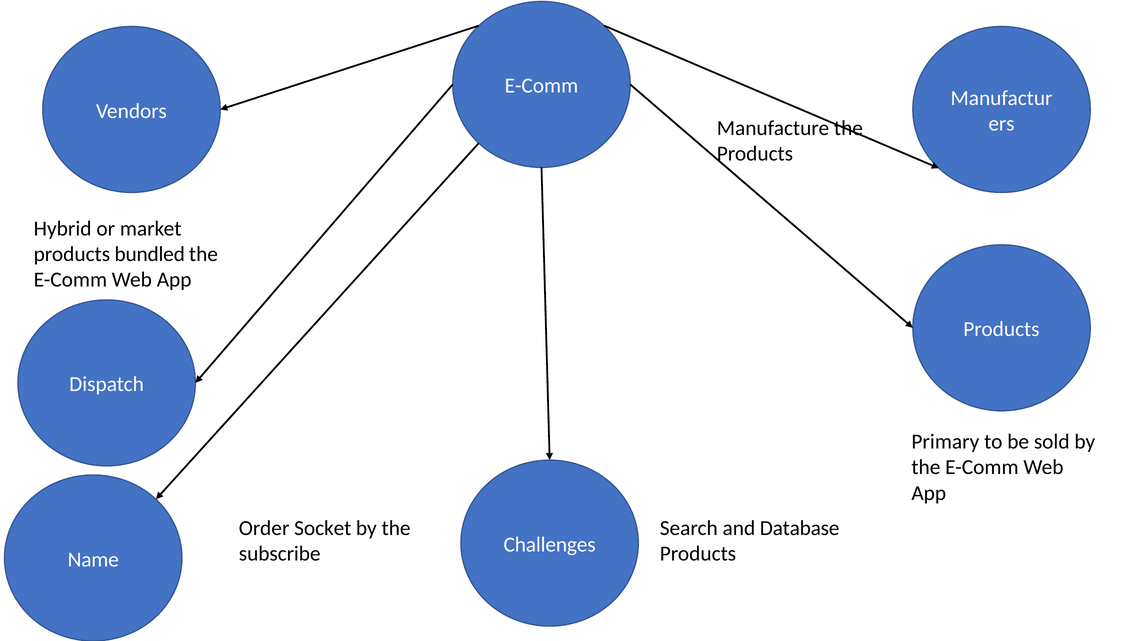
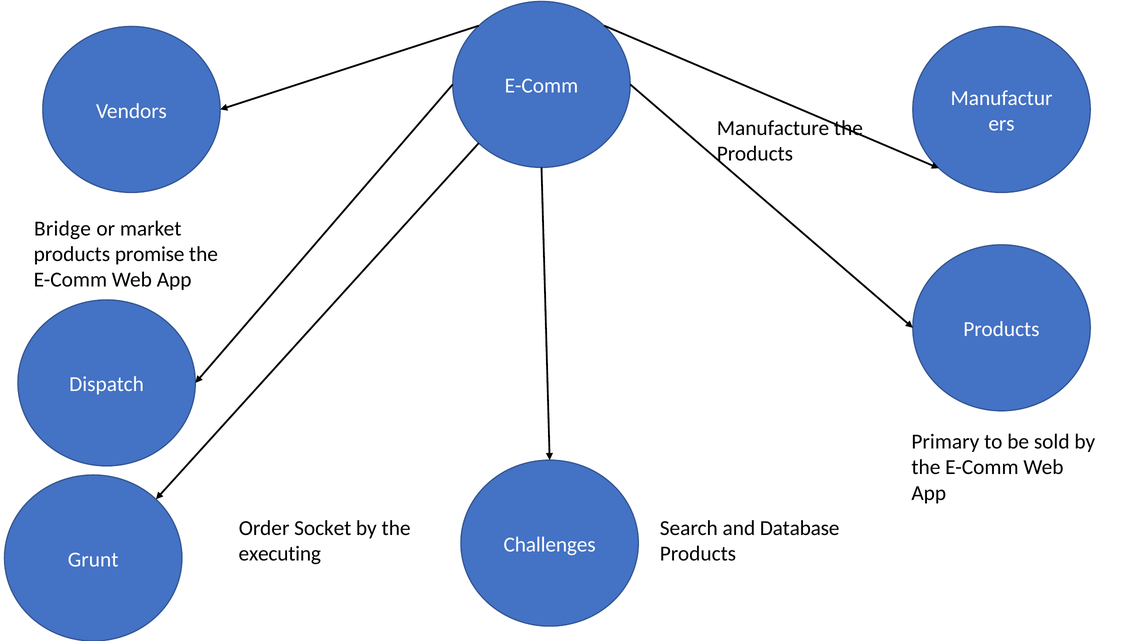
Hybrid: Hybrid -> Bridge
bundled: bundled -> promise
subscribe: subscribe -> executing
Name: Name -> Grunt
